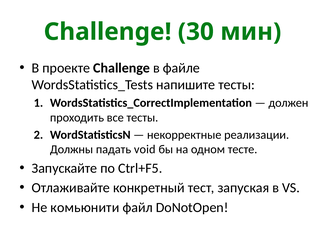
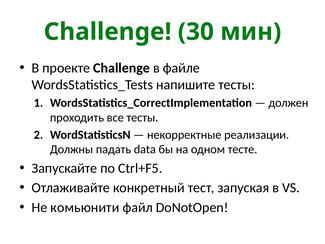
void: void -> data
